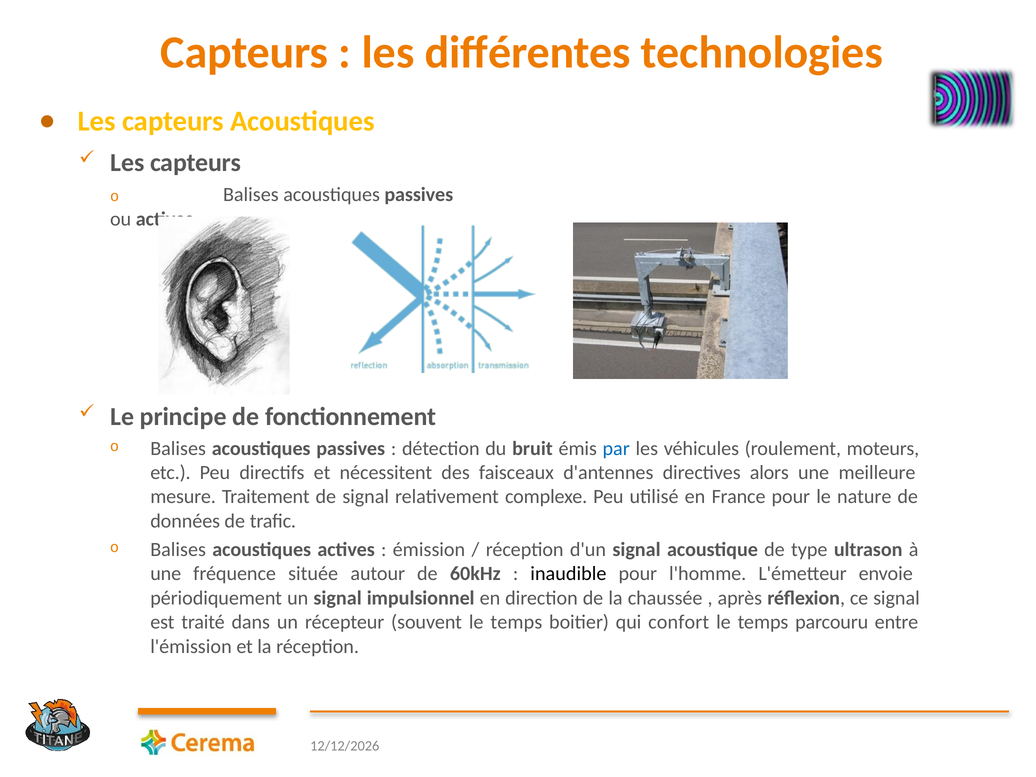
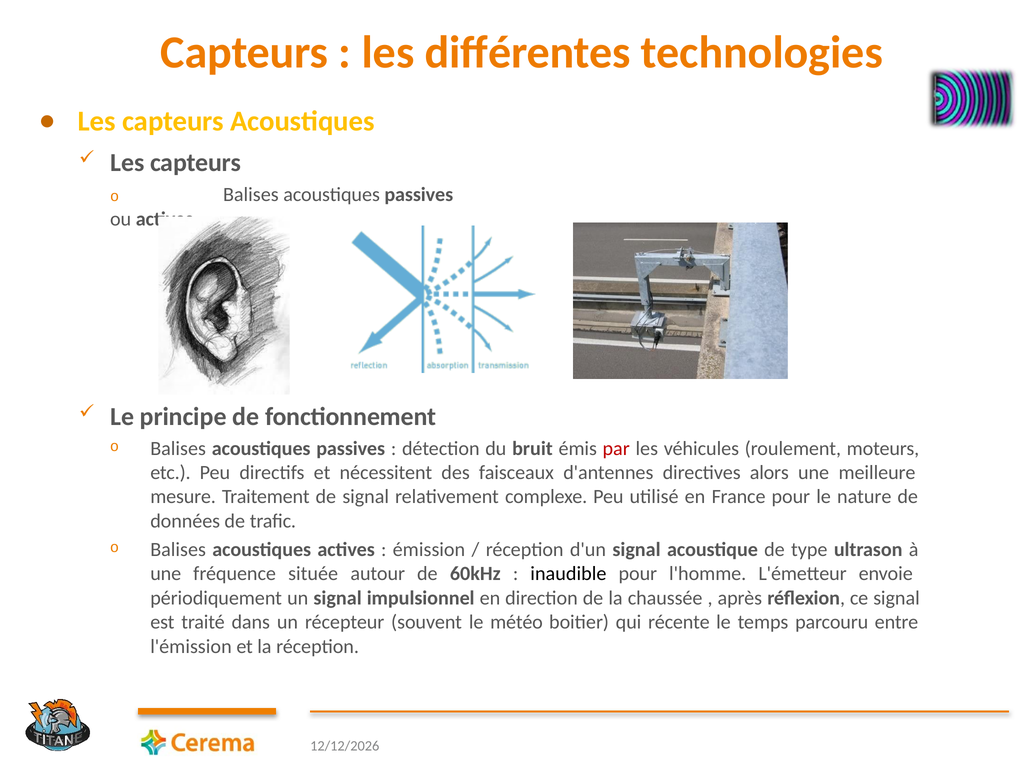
par colour: blue -> red
souvent le temps: temps -> météo
confort: confort -> récente
